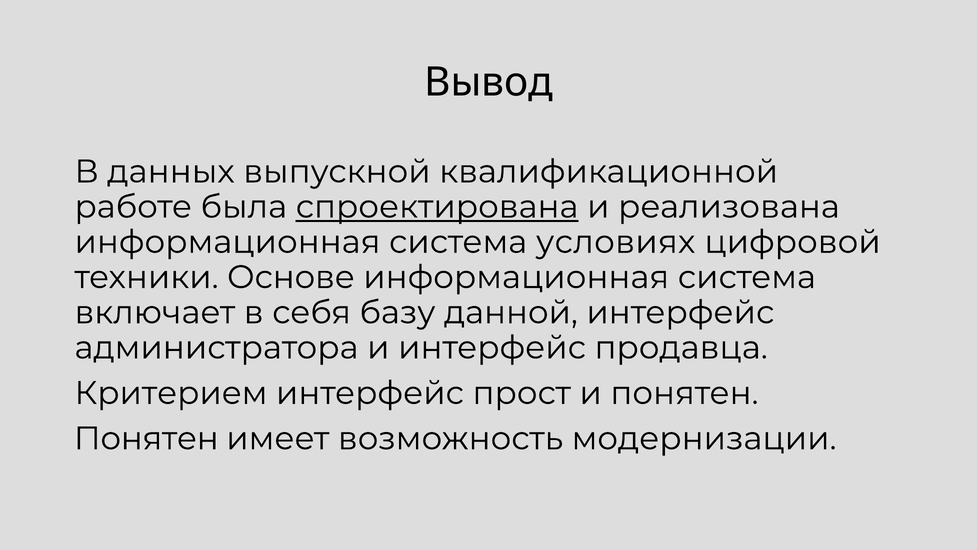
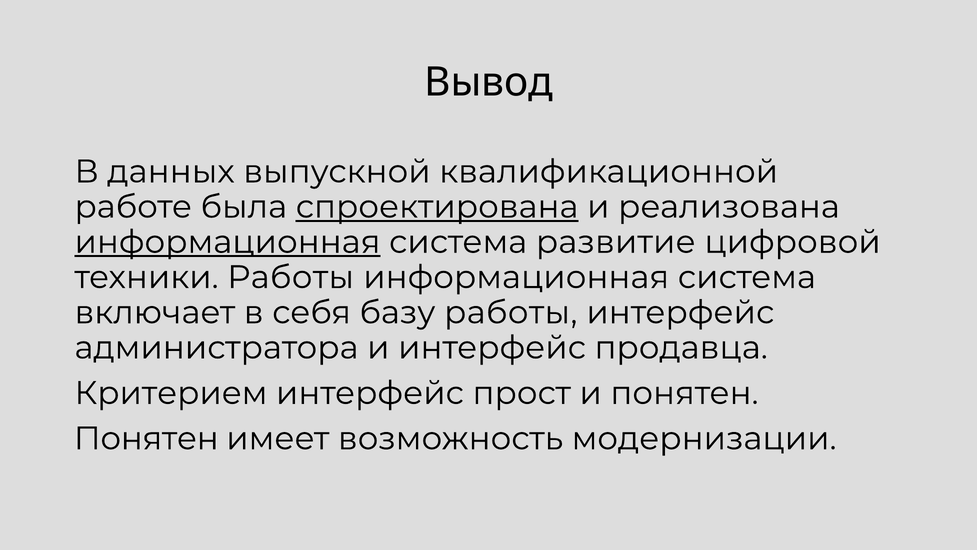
информационная at (227, 242) underline: none -> present
условиях: условиях -> развитие
техники Основе: Основе -> Работы
базу данной: данной -> работы
